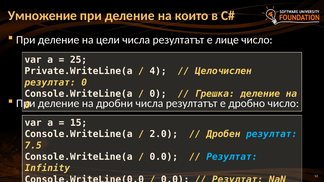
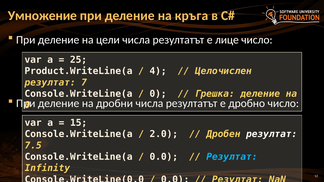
които: които -> кръга
Private.WriteLine(a: Private.WriteLine(a -> Product.WriteLine(a
резултат 0: 0 -> 7
резултат at (272, 134) colour: light blue -> white
